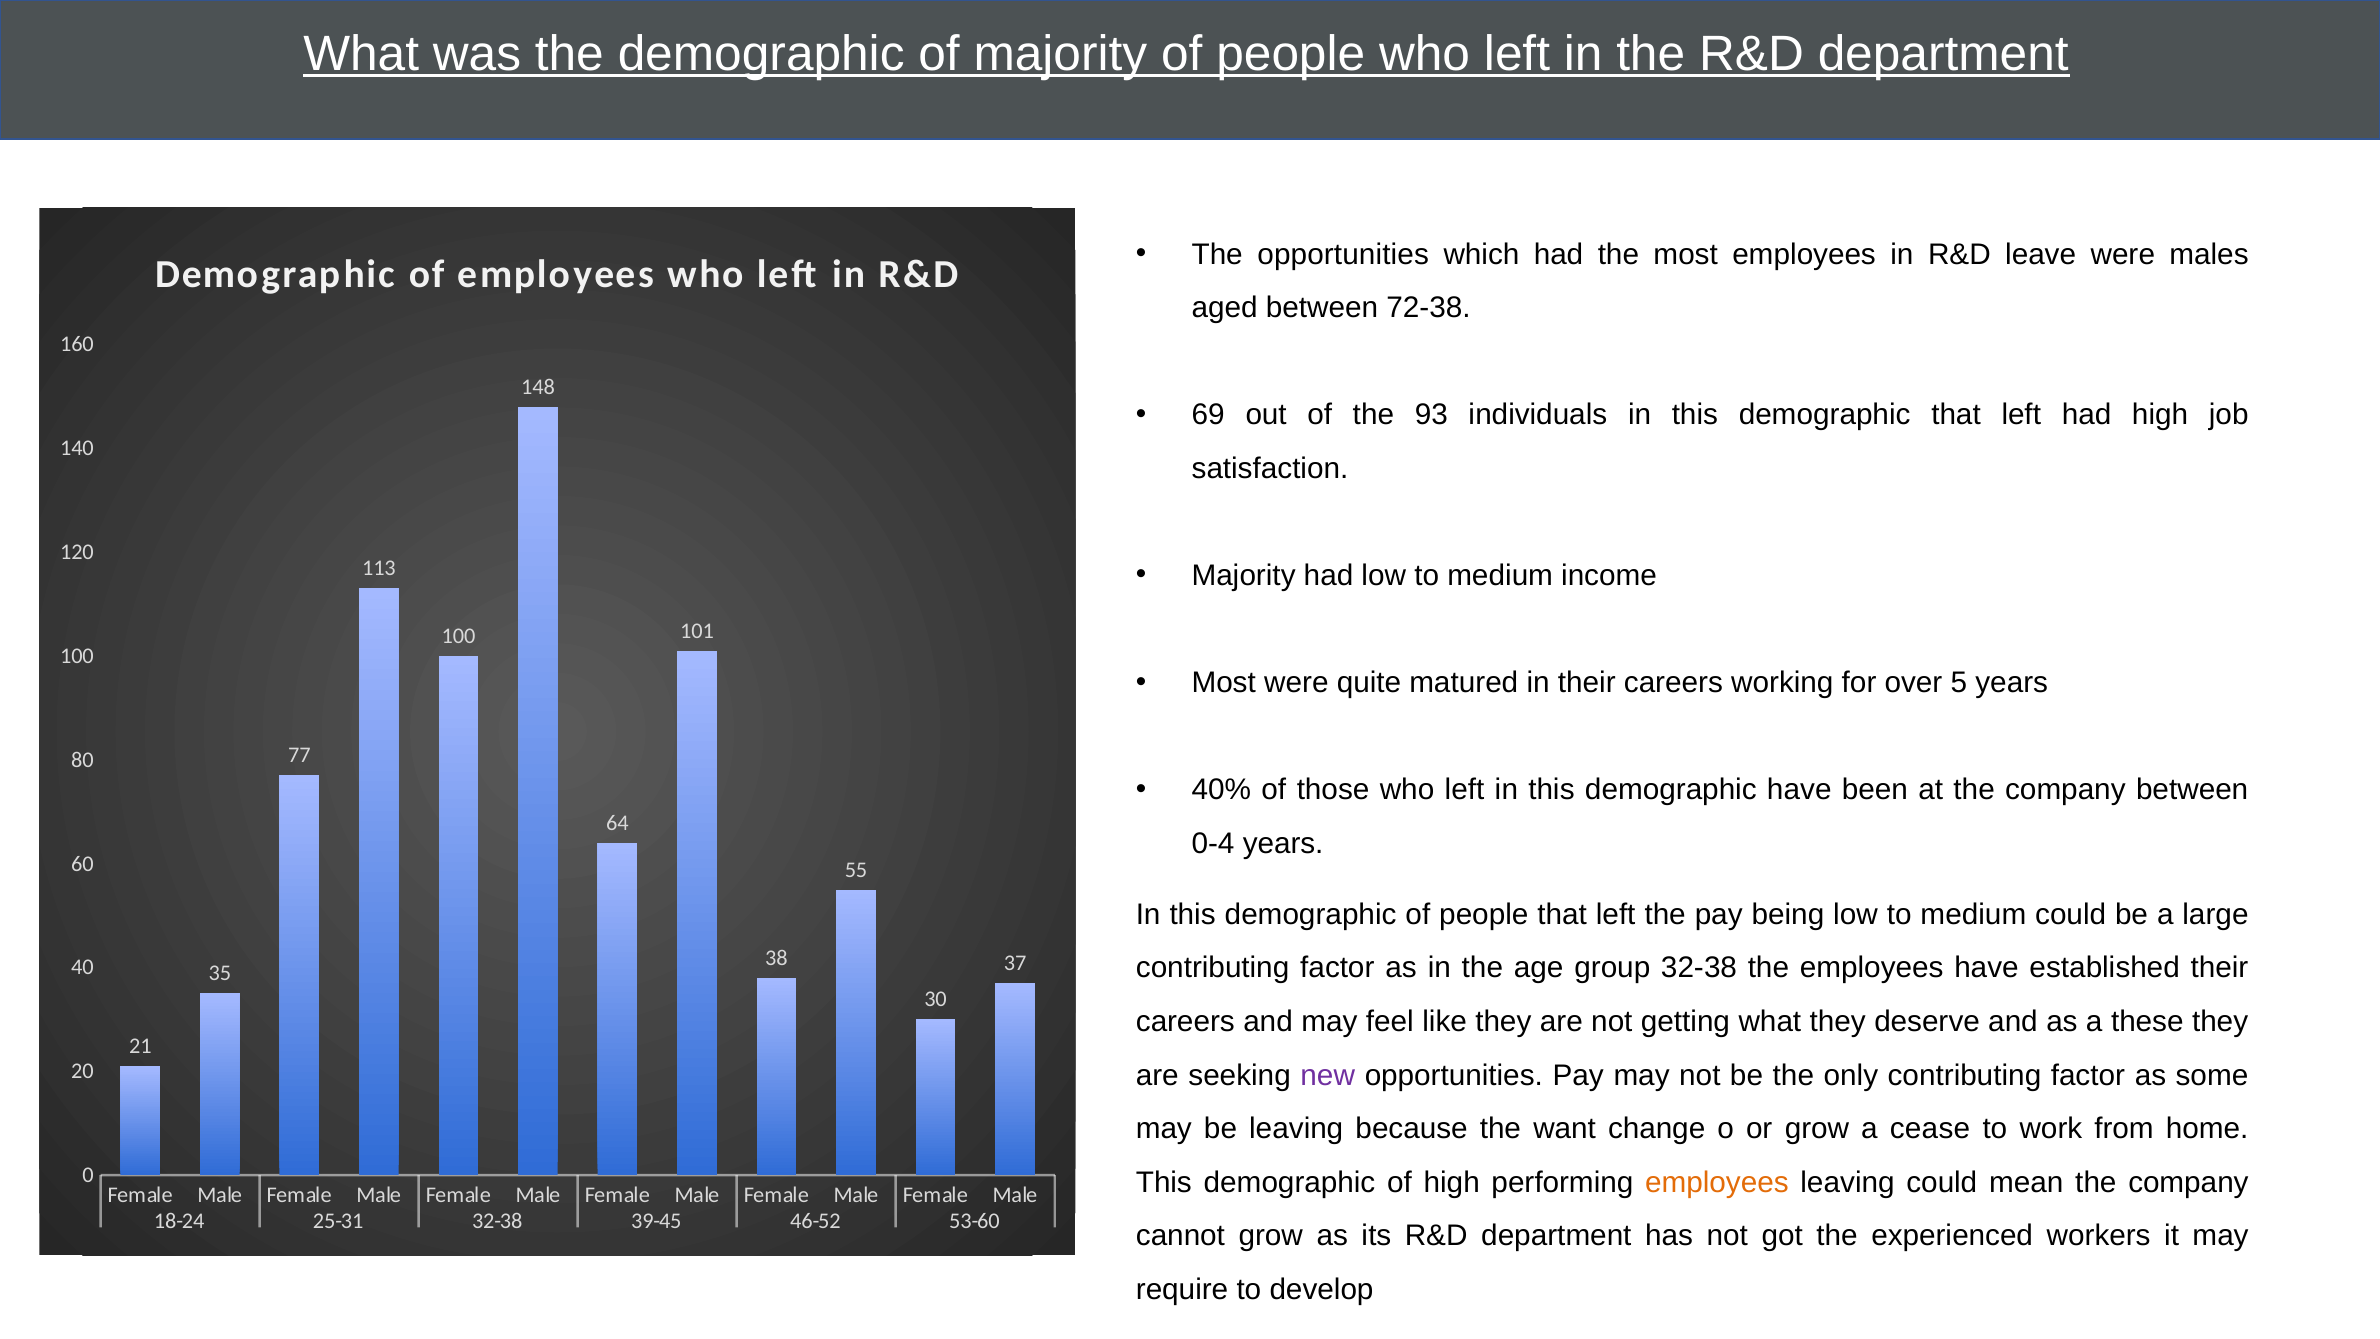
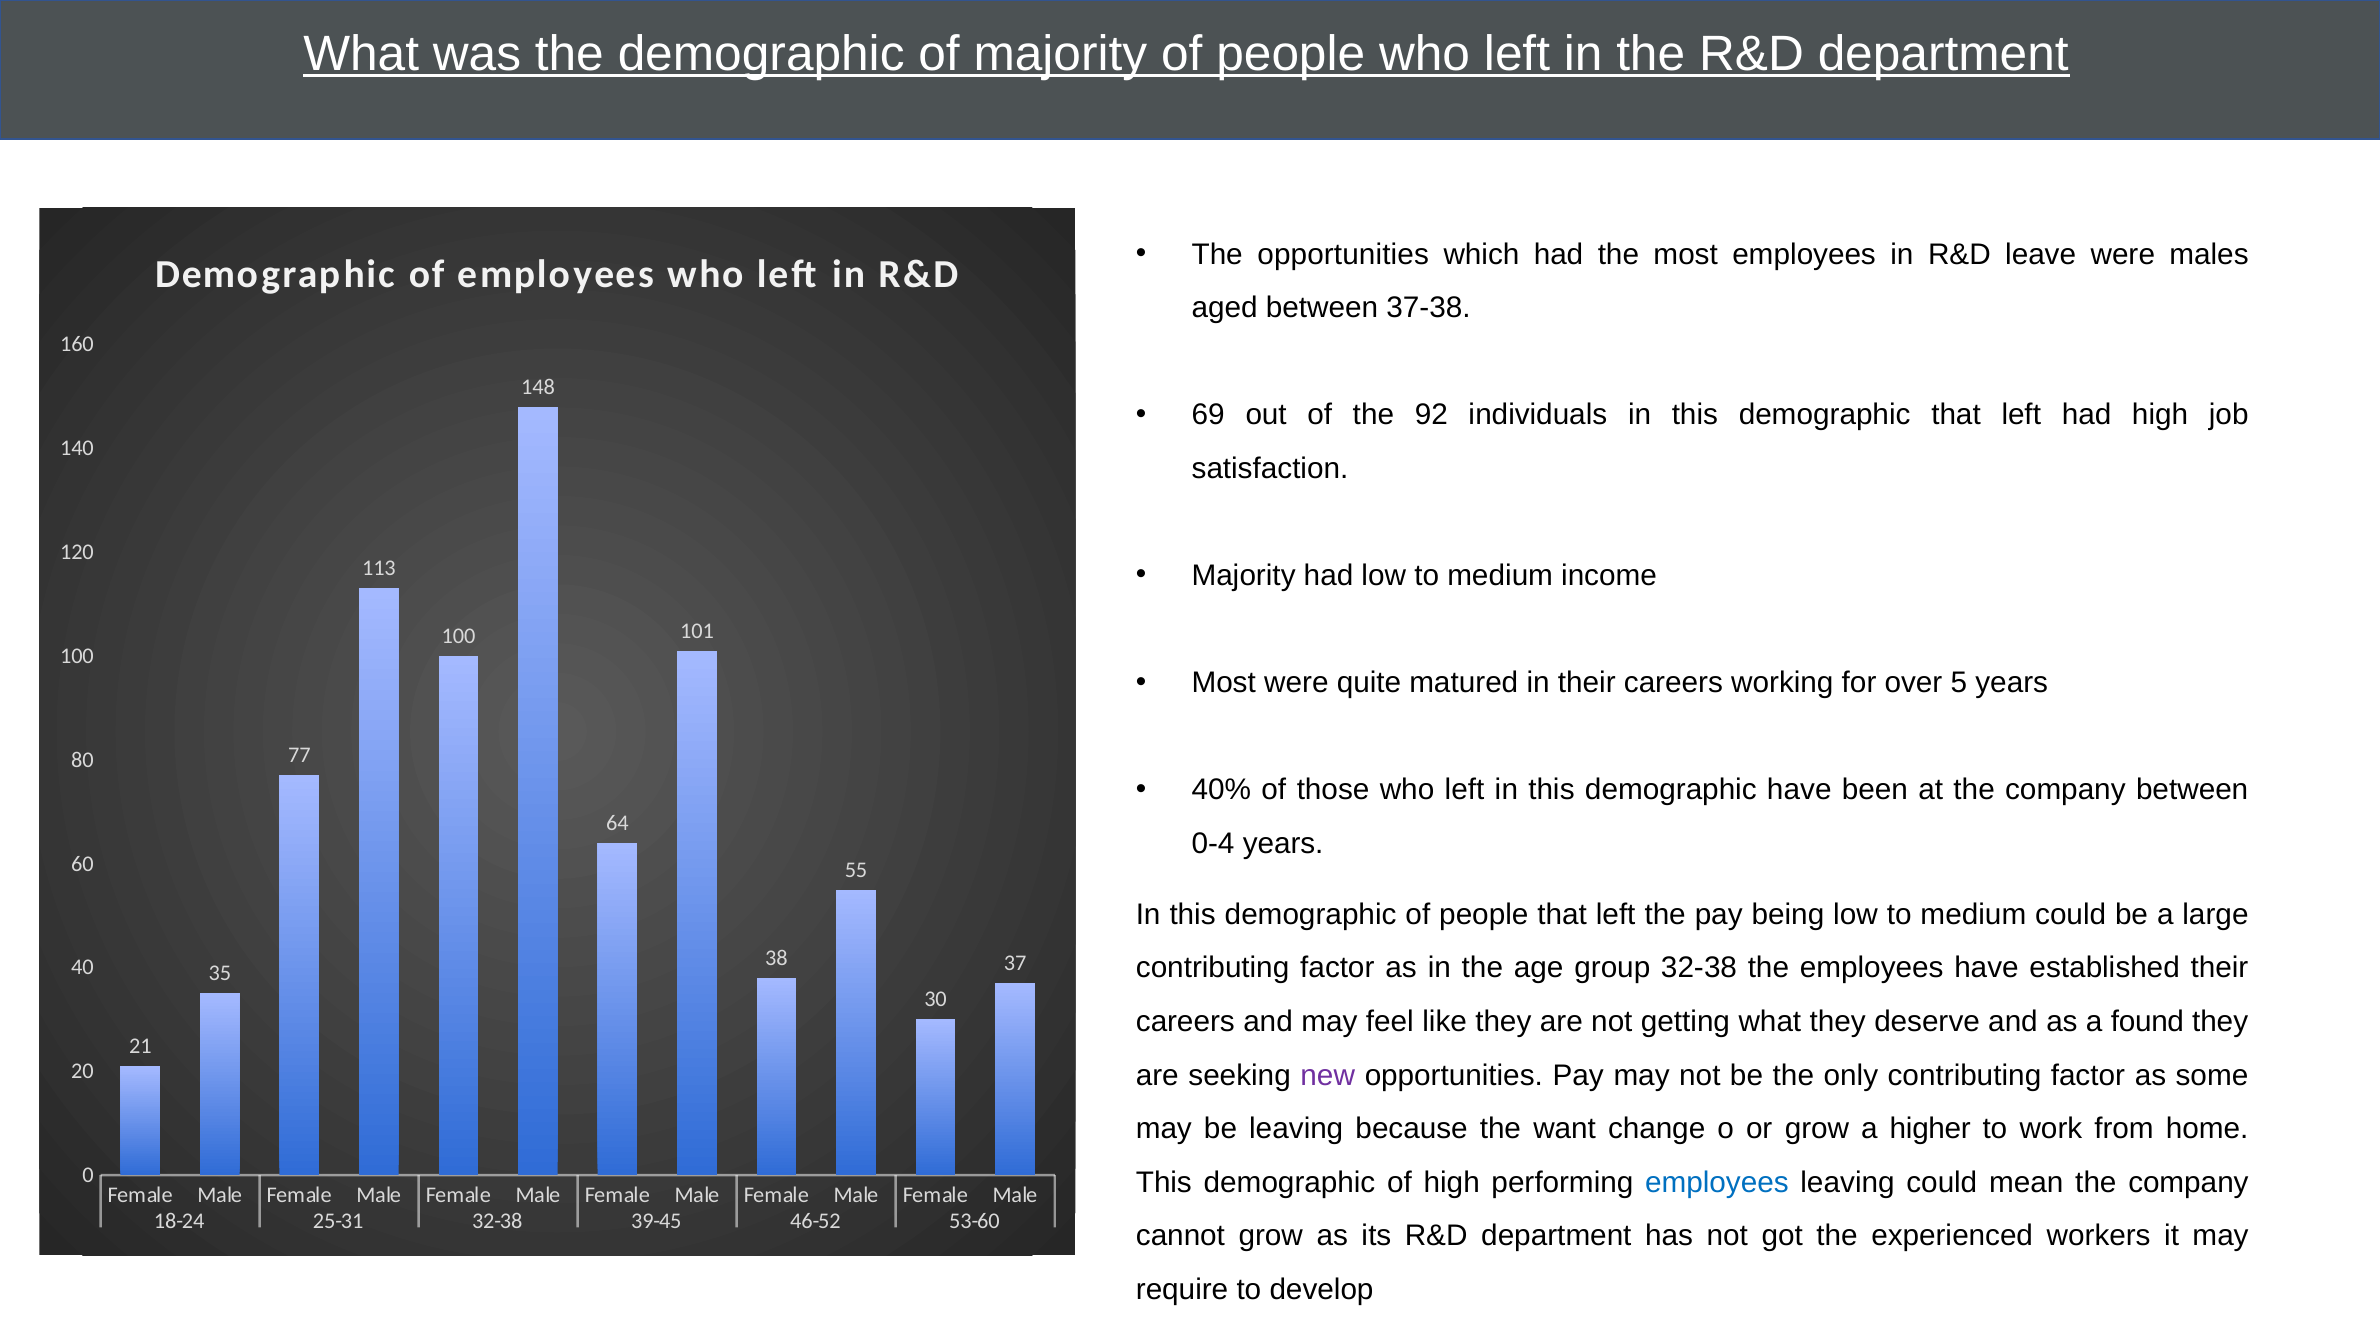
72-38: 72-38 -> 37-38
93: 93 -> 92
these: these -> found
cease: cease -> higher
employees at (1717, 1182) colour: orange -> blue
